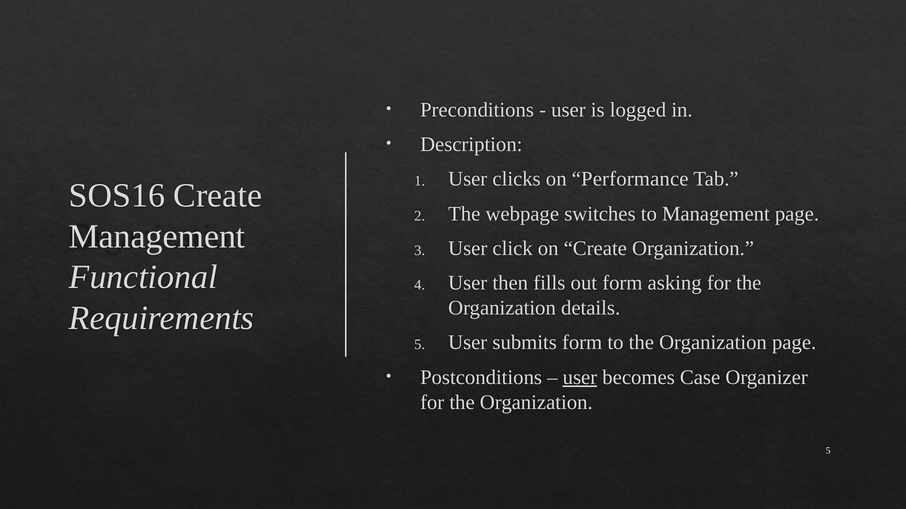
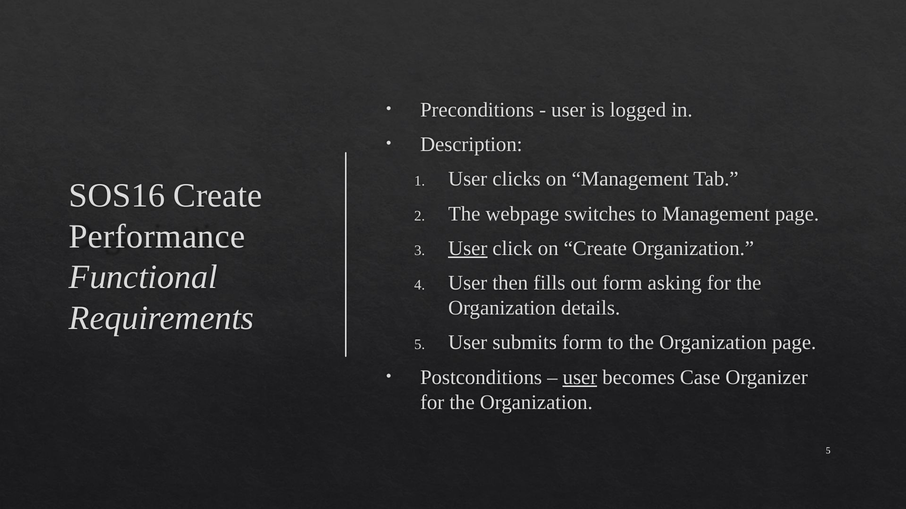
on Performance: Performance -> Management
Management at (157, 237): Management -> Performance
User at (468, 249) underline: none -> present
